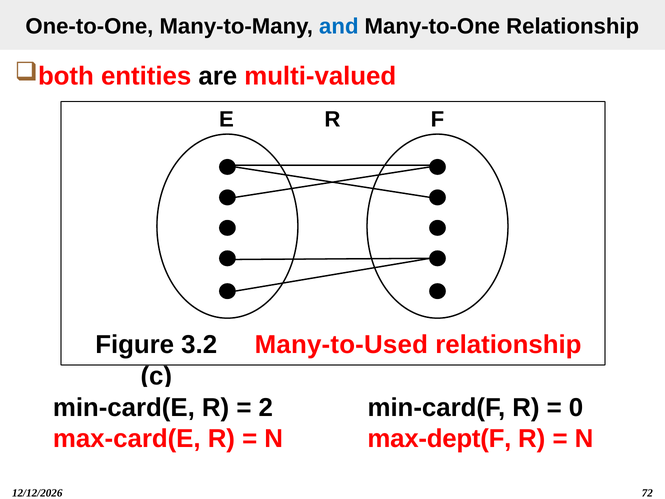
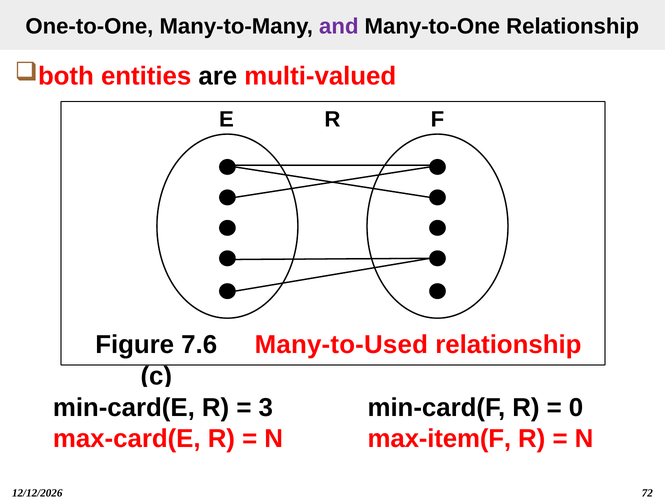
and colour: blue -> purple
3.2: 3.2 -> 7.6
2: 2 -> 3
max-dept(F: max-dept(F -> max-item(F
